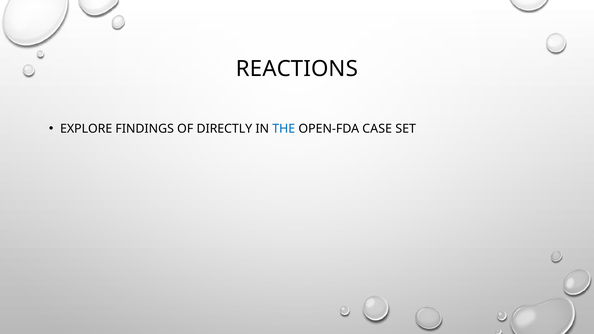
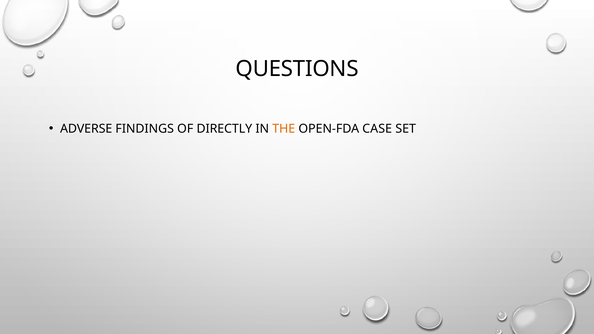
REACTIONS: REACTIONS -> QUESTIONS
EXPLORE: EXPLORE -> ADVERSE
THE colour: blue -> orange
